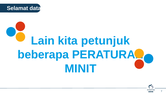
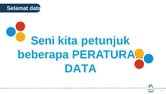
Lain: Lain -> Seni
MINIT: MINIT -> DATA
